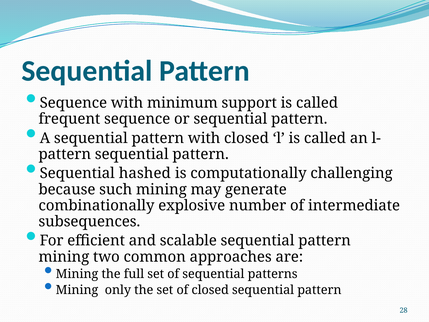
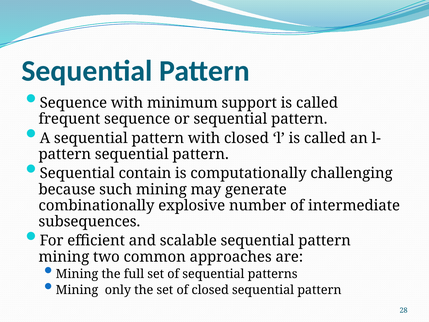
hashed: hashed -> contain
